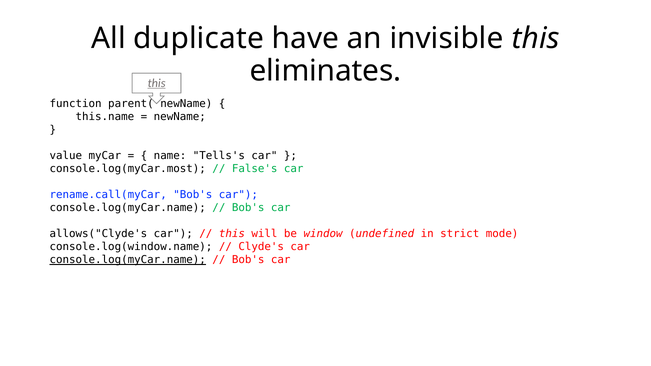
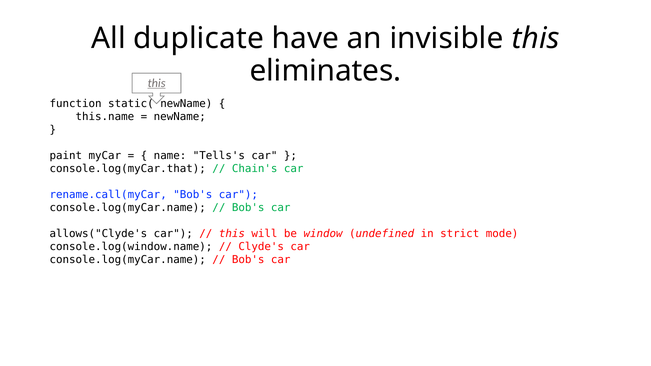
parent(: parent( -> static(
value: value -> paint
console.log(myCar.most: console.log(myCar.most -> console.log(myCar.that
False's: False's -> Chain's
console.log(myCar.name at (128, 260) underline: present -> none
